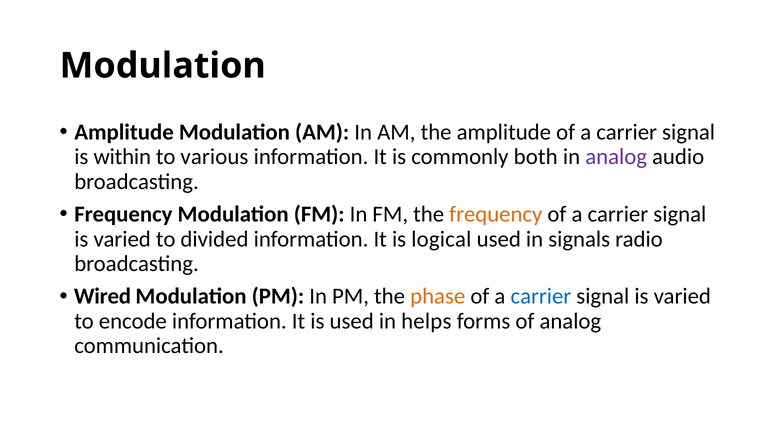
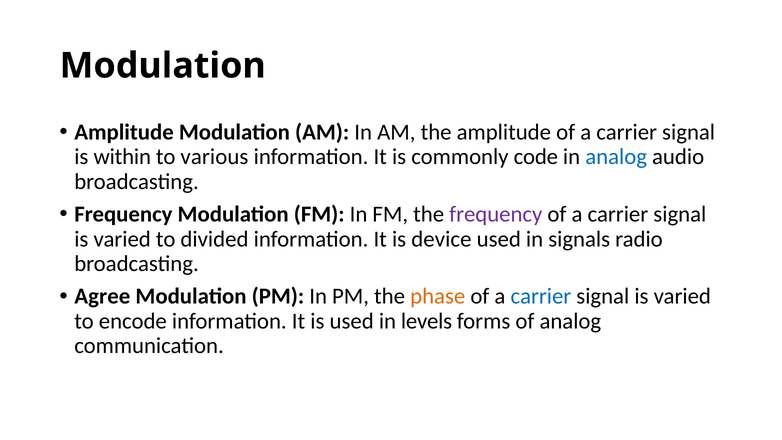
both: both -> code
analog at (616, 157) colour: purple -> blue
frequency at (496, 214) colour: orange -> purple
logical: logical -> device
Wired: Wired -> Agree
helps: helps -> levels
